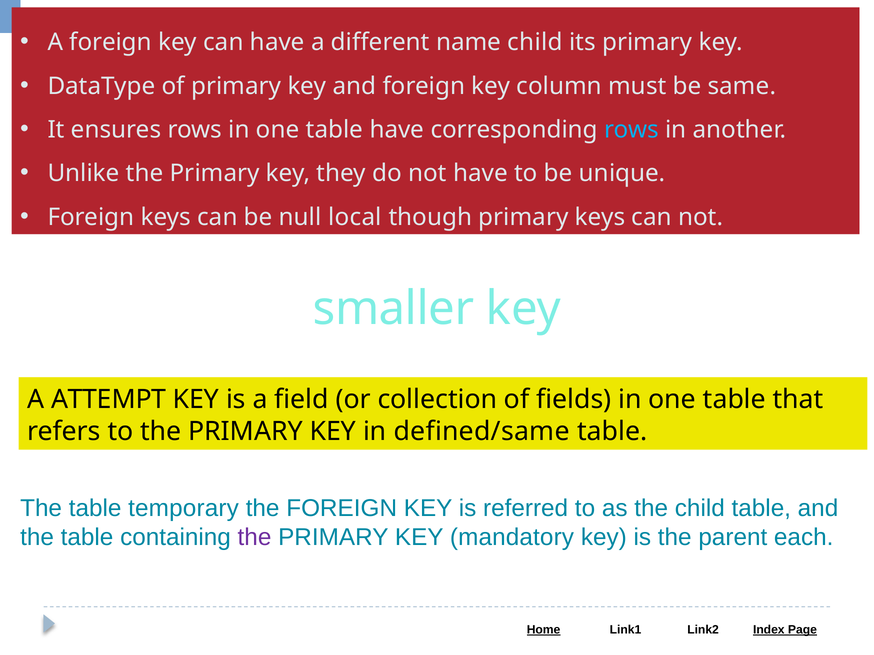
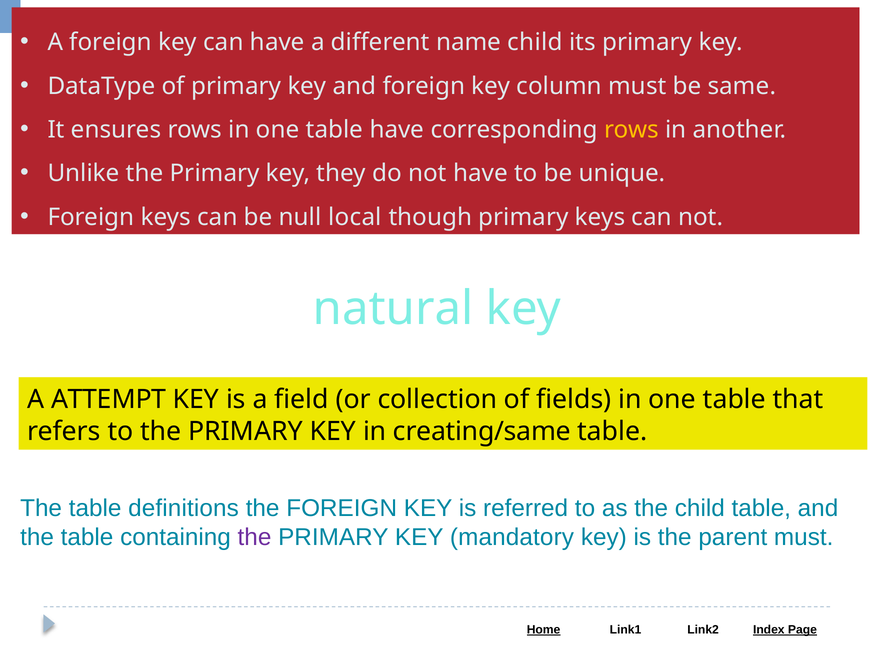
rows at (632, 130) colour: light blue -> yellow
smaller: smaller -> natural
defined/same: defined/same -> creating/same
temporary: temporary -> definitions
parent each: each -> must
